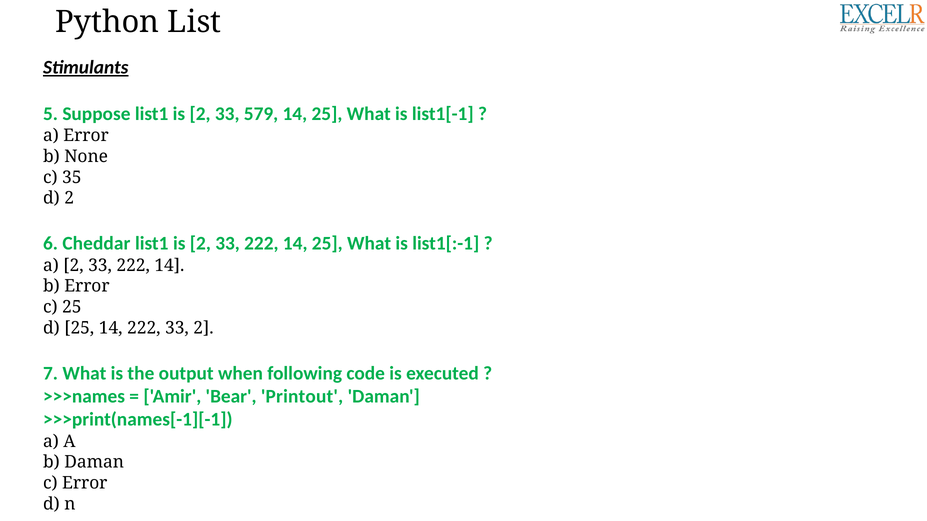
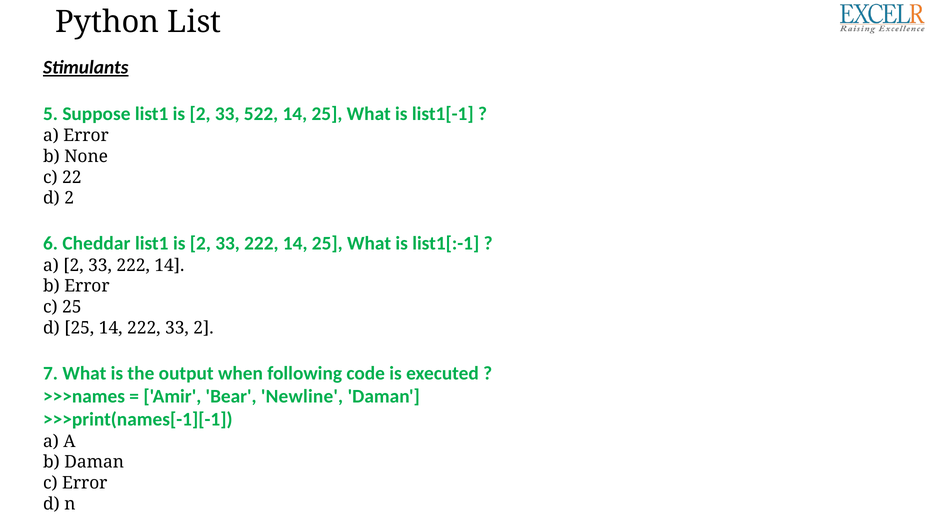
579: 579 -> 522
35: 35 -> 22
Printout: Printout -> Newline
